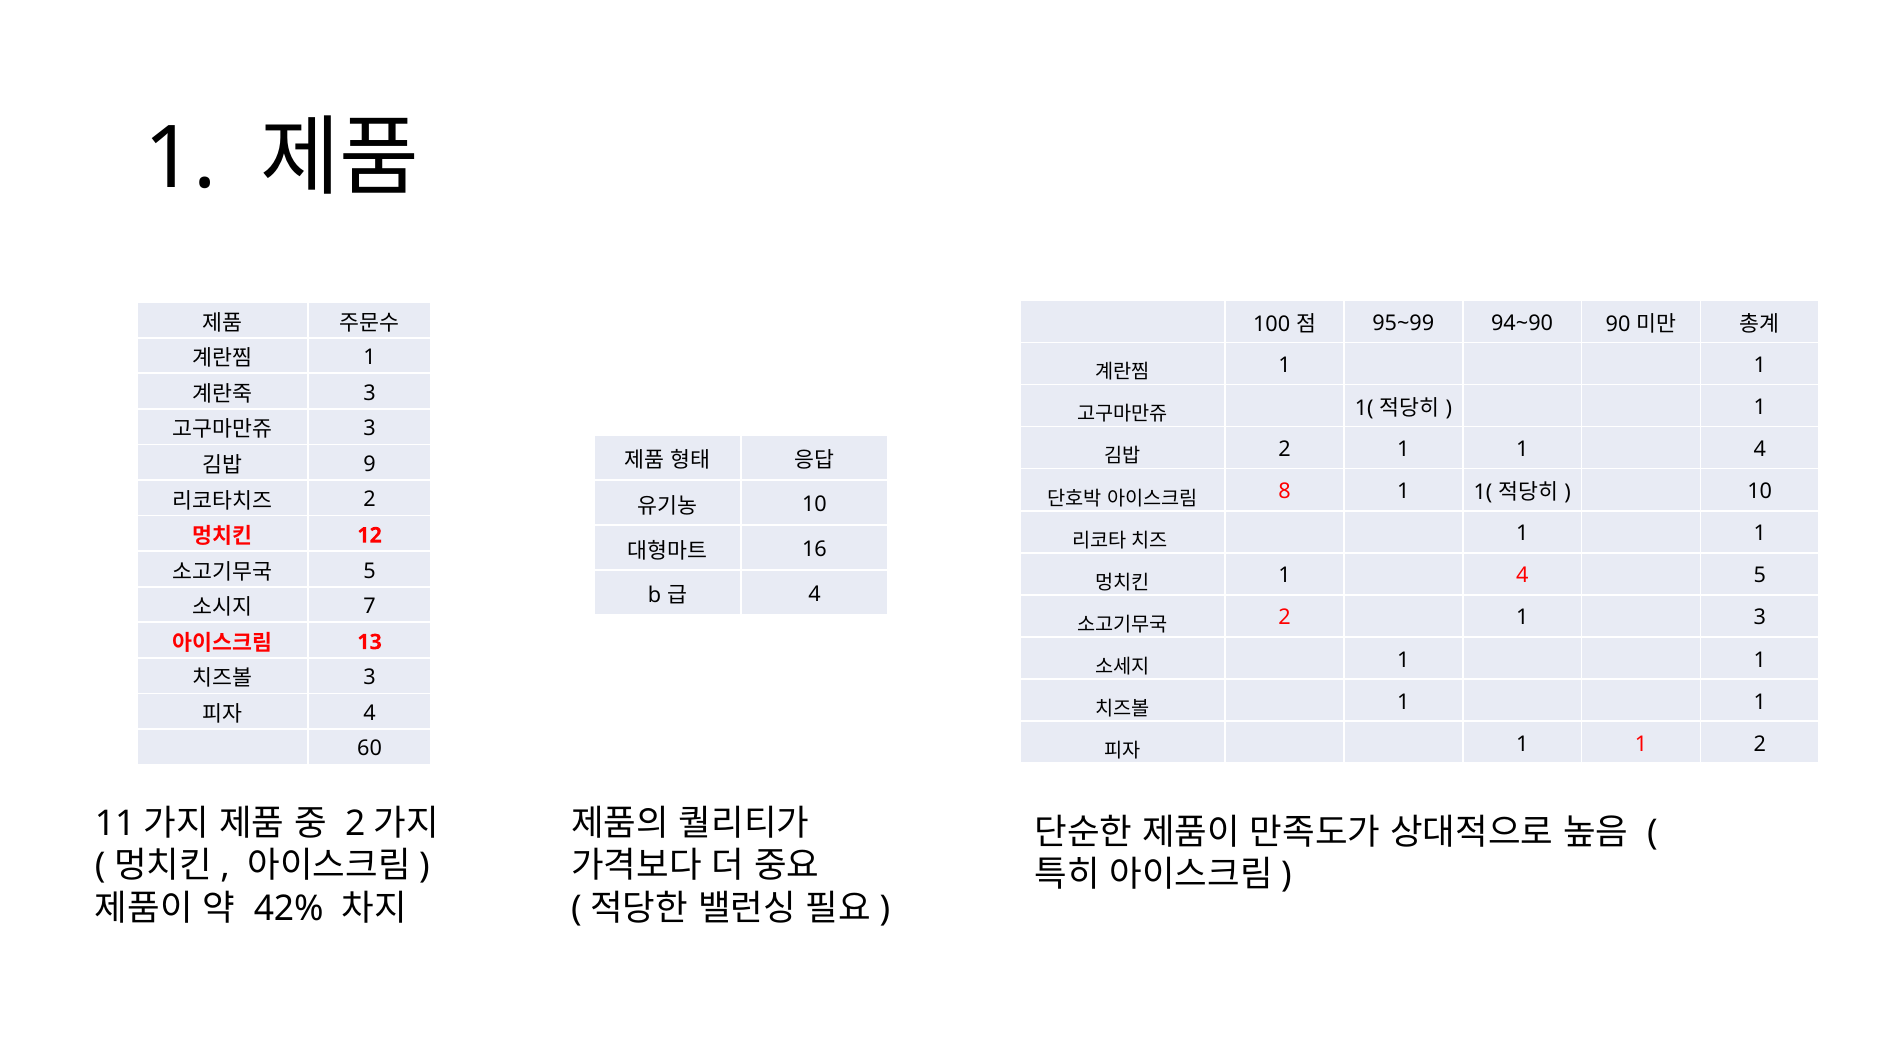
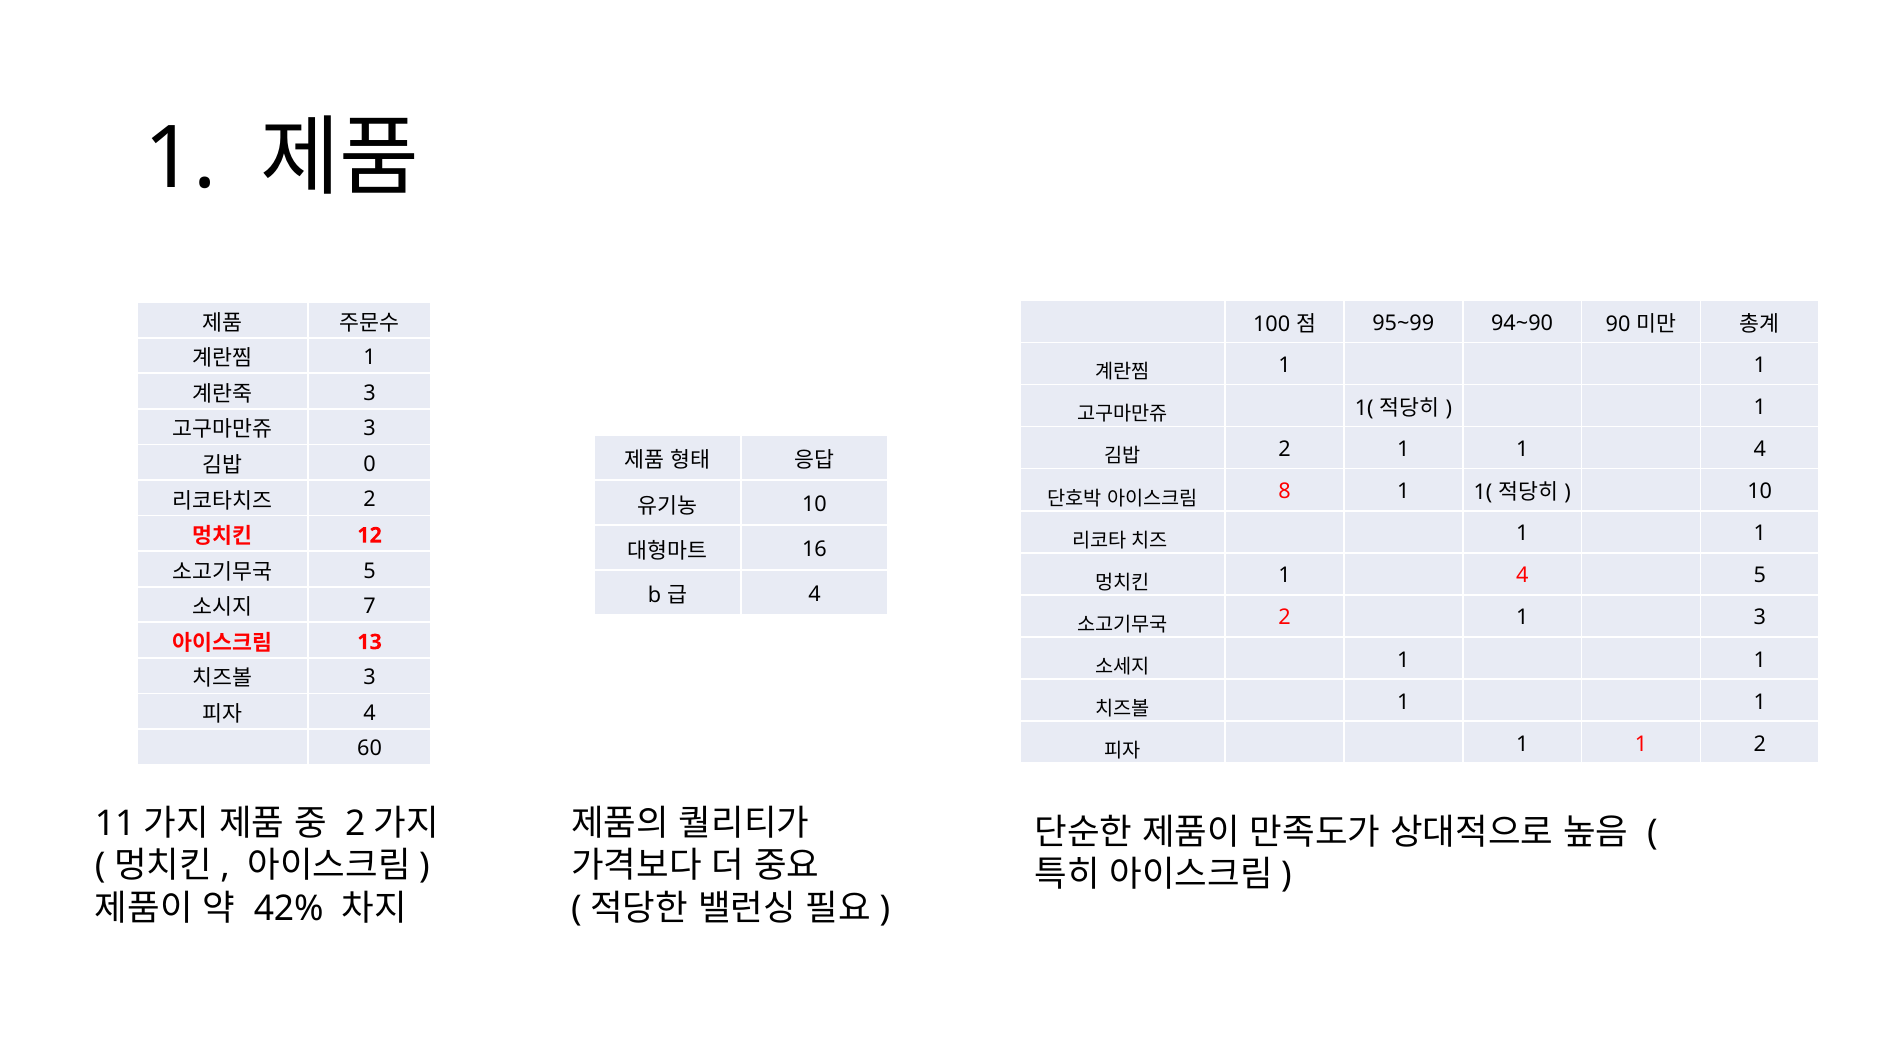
9: 9 -> 0
